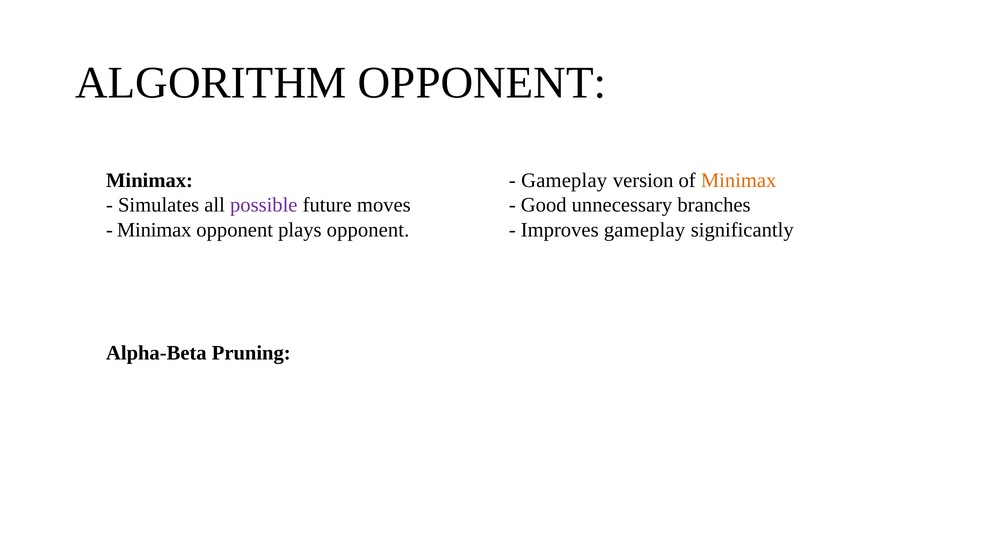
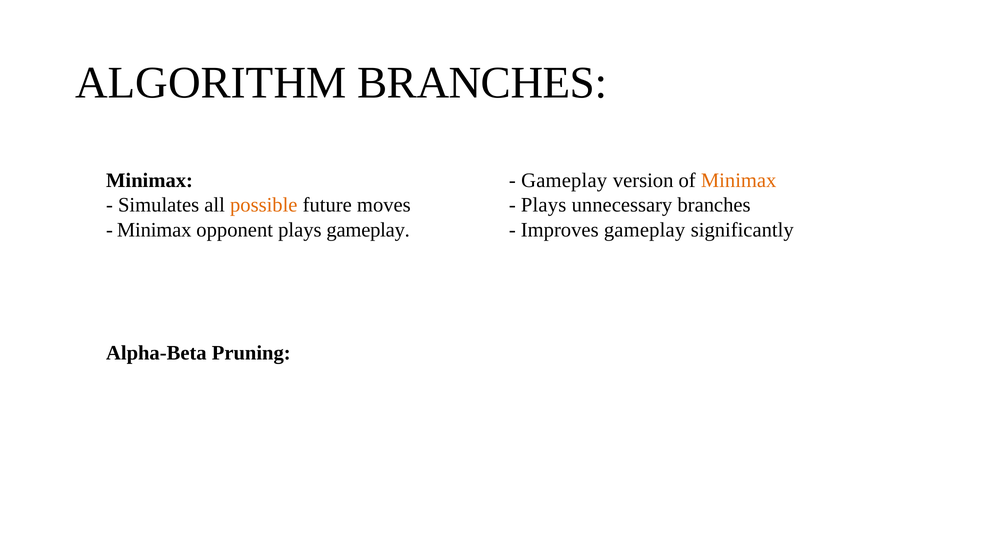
ALGORITHM OPPONENT: OPPONENT -> BRANCHES
possible colour: purple -> orange
Good at (544, 205): Good -> Plays
plays opponent: opponent -> gameplay
